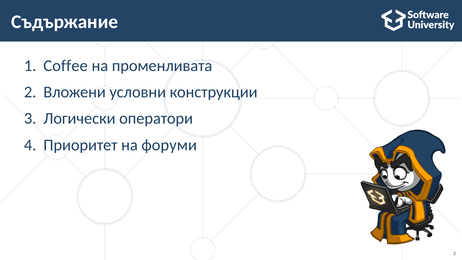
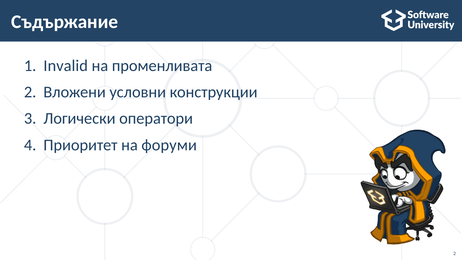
Coffee: Coffee -> Invalid
